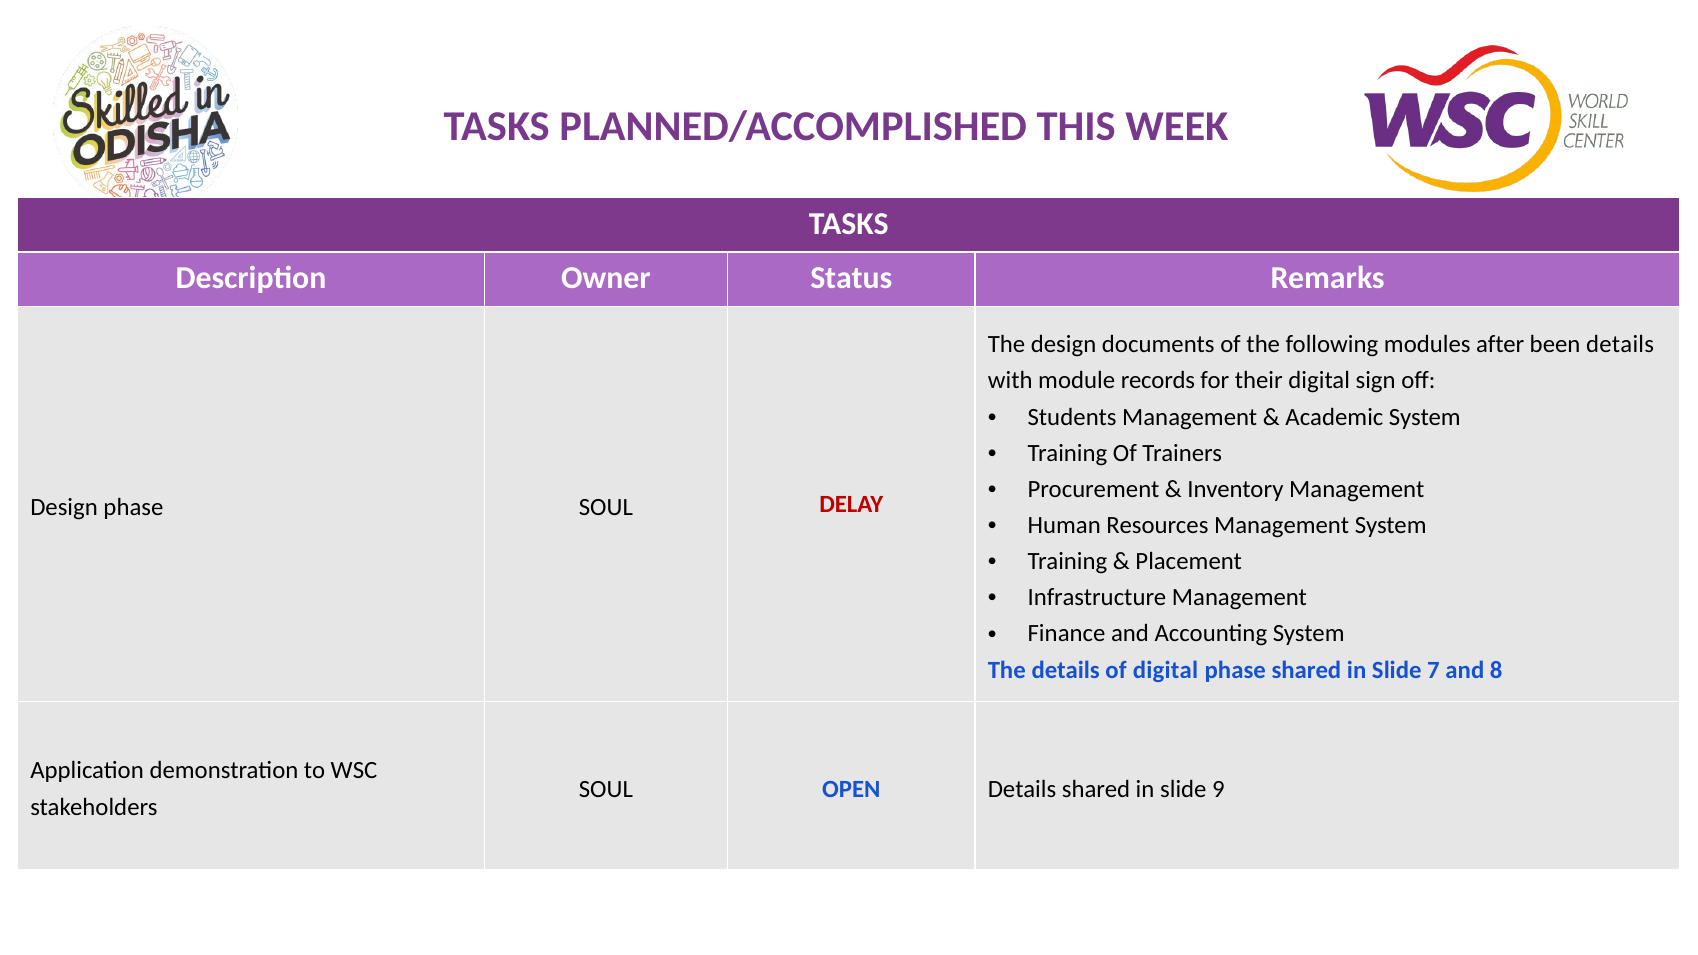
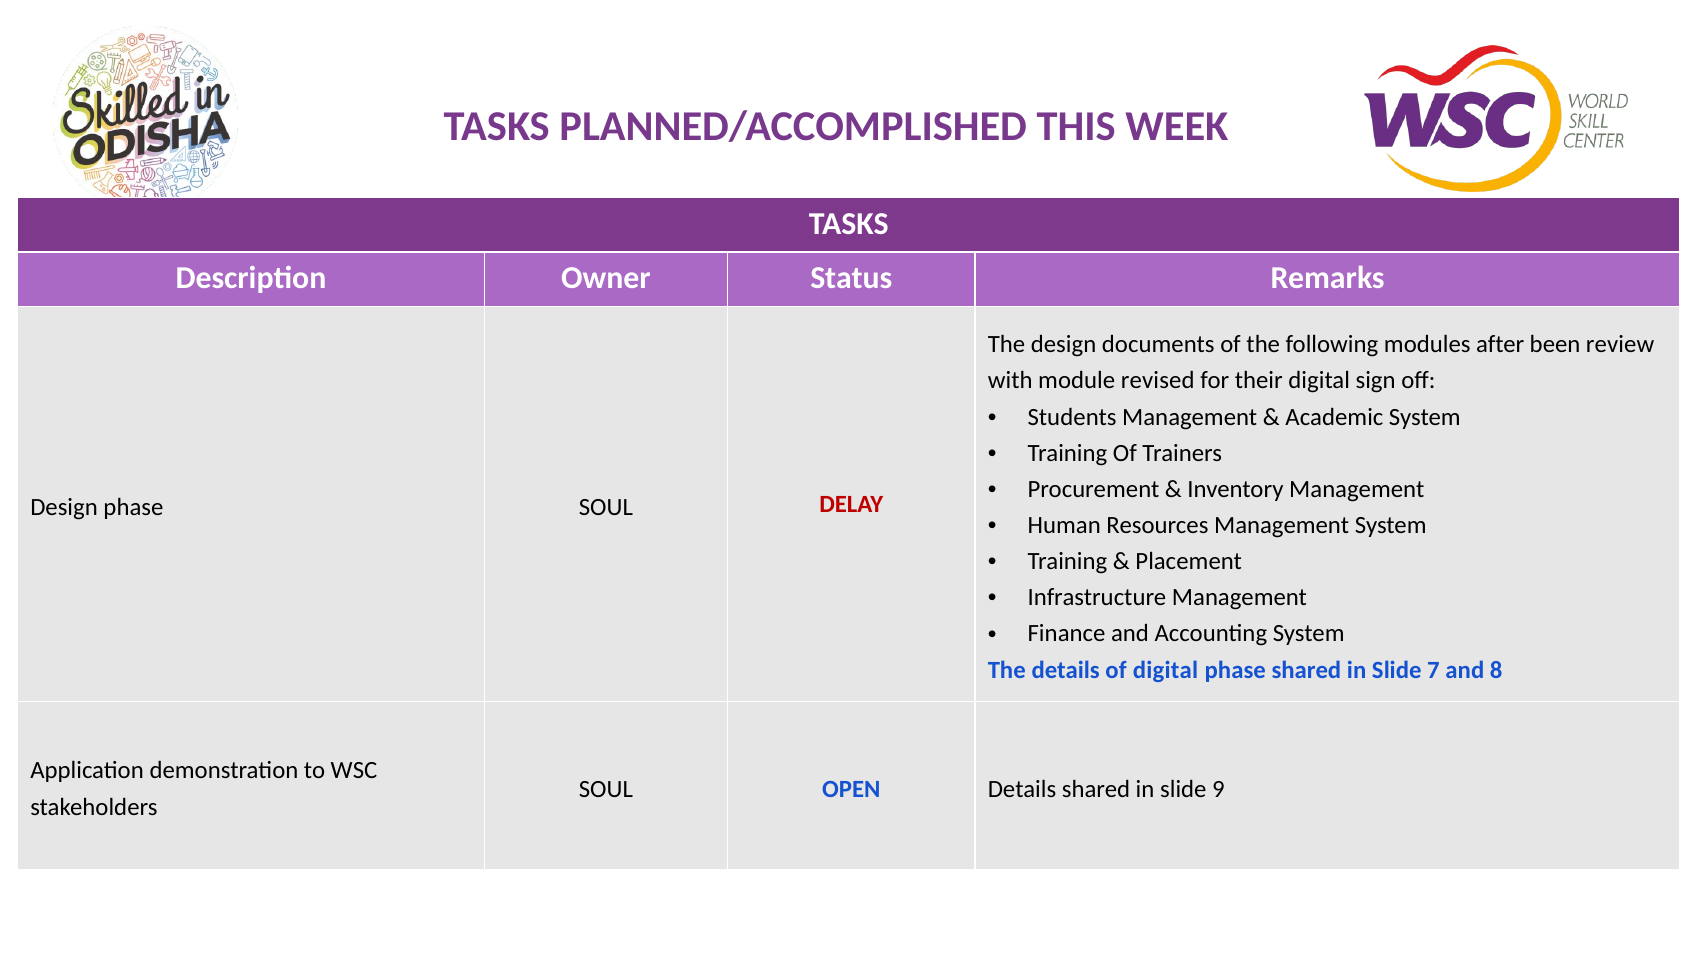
been details: details -> review
records: records -> revised
